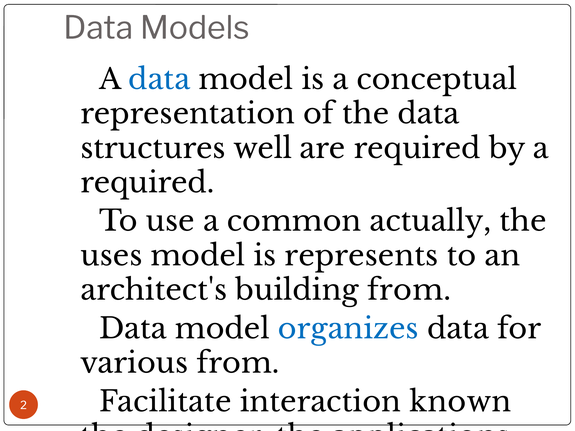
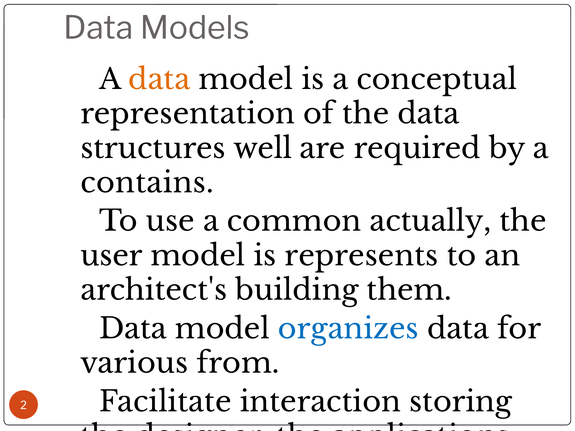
data at (159, 80) colour: blue -> orange
required at (147, 183): required -> contains
uses at (111, 256): uses -> user
building from: from -> them
known: known -> storing
